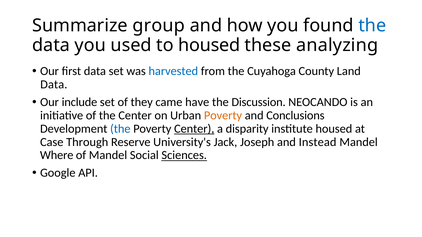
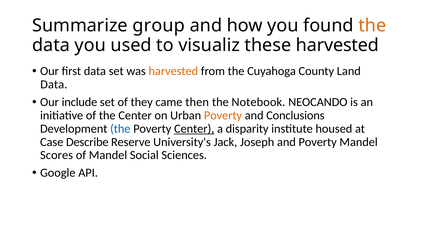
the at (372, 26) colour: blue -> orange
to housed: housed -> visualiz
these analyzing: analyzing -> harvested
harvested at (173, 71) colour: blue -> orange
have: have -> then
Discussion: Discussion -> Notebook
Through: Through -> Describe
and Instead: Instead -> Poverty
Where: Where -> Scores
Sciences underline: present -> none
